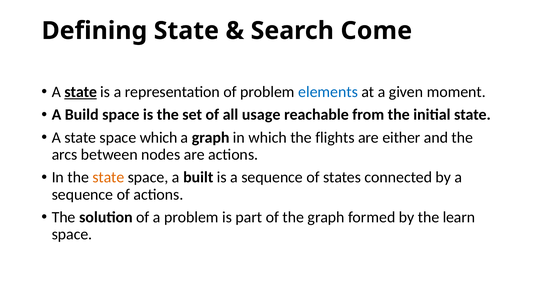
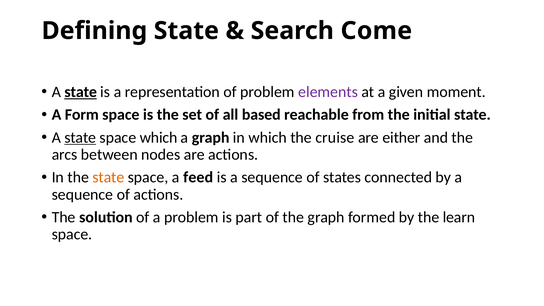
elements colour: blue -> purple
Build: Build -> Form
usage: usage -> based
state at (80, 137) underline: none -> present
flights: flights -> cruise
built: built -> feed
